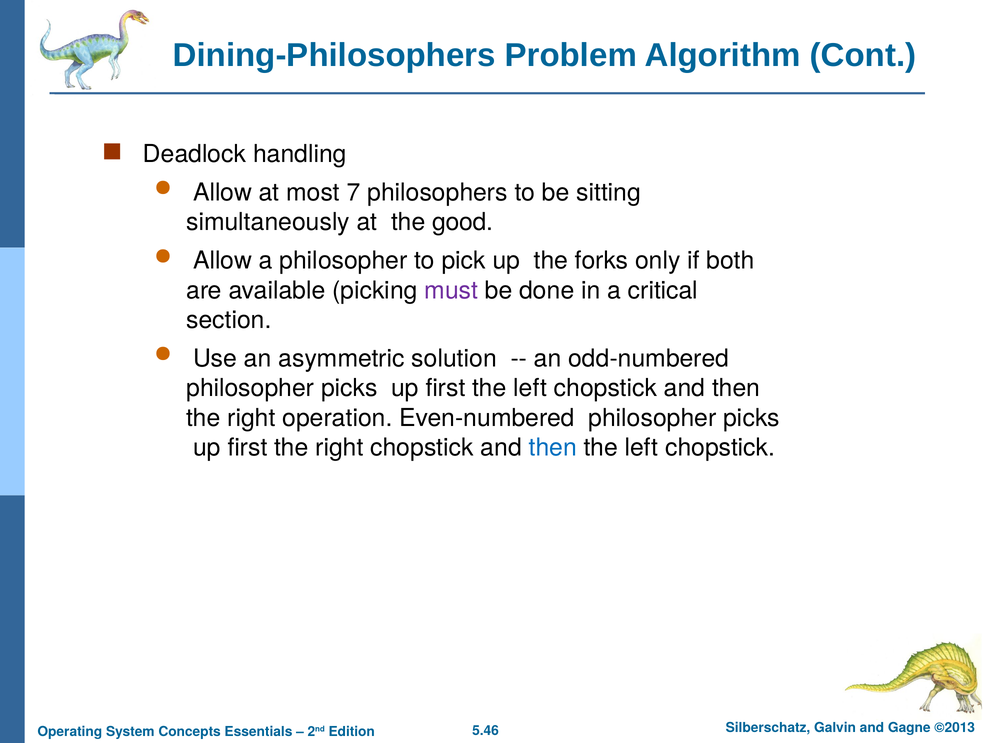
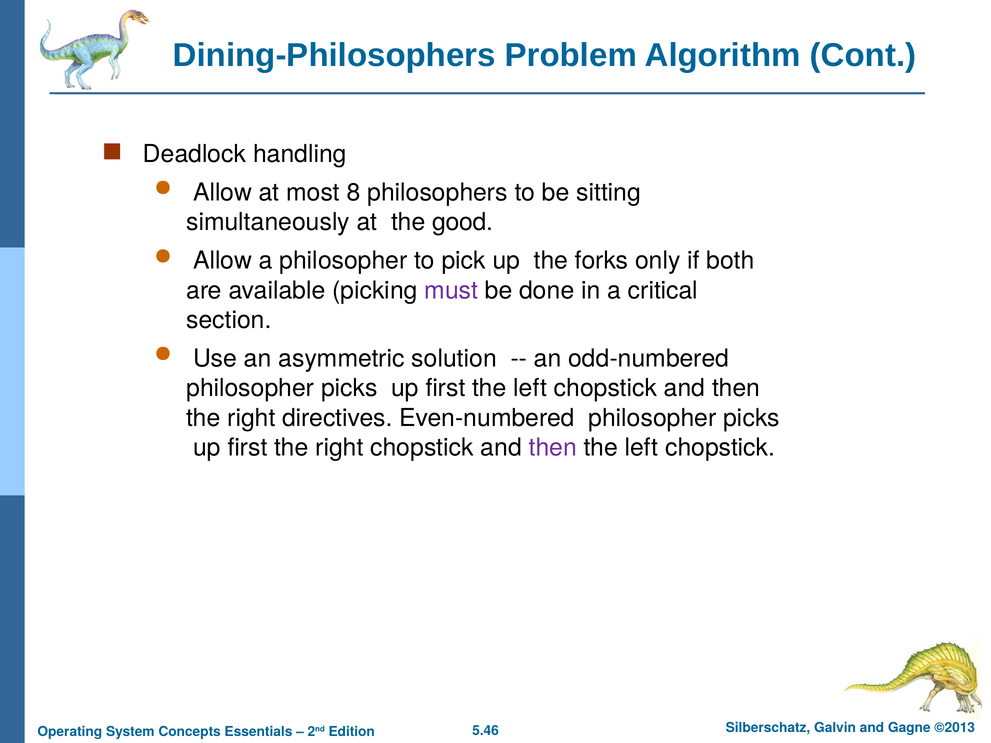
7: 7 -> 8
operation: operation -> directives
then at (553, 448) colour: blue -> purple
